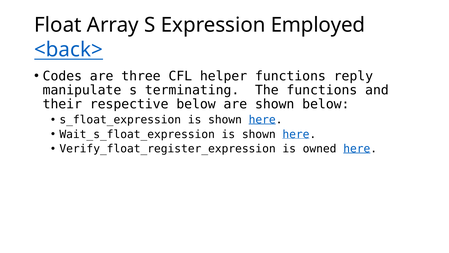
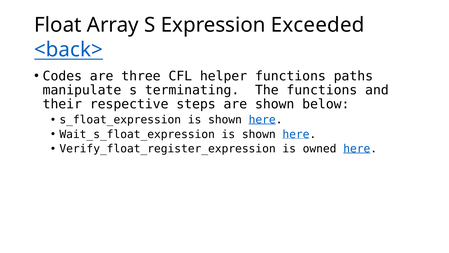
Employed: Employed -> Exceeded
reply: reply -> paths
respective below: below -> steps
